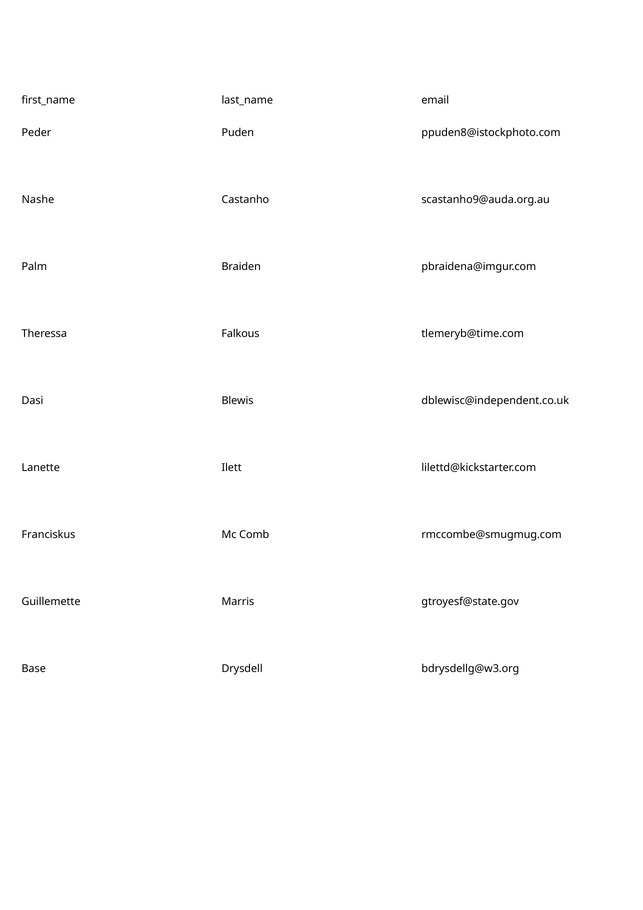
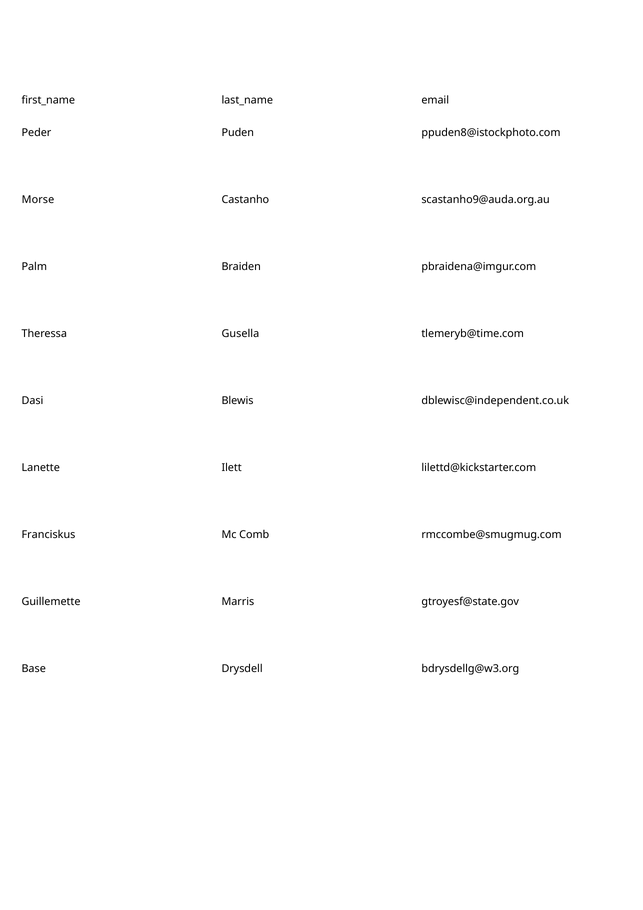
Nashe: Nashe -> Morse
Falkous: Falkous -> Gusella
